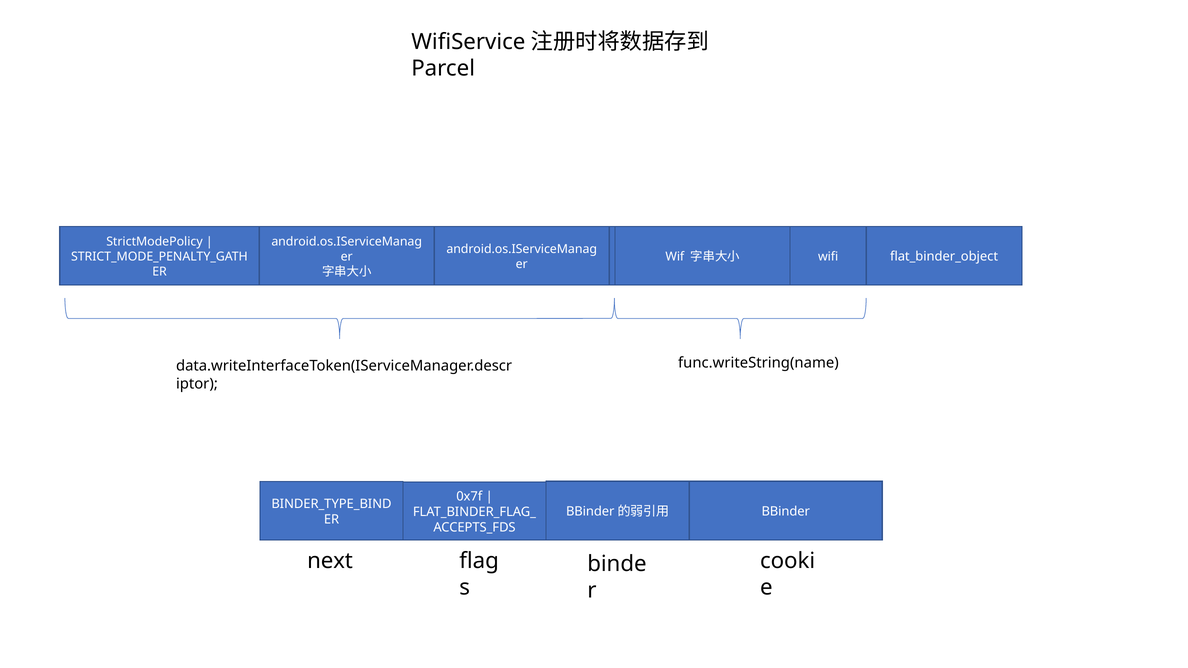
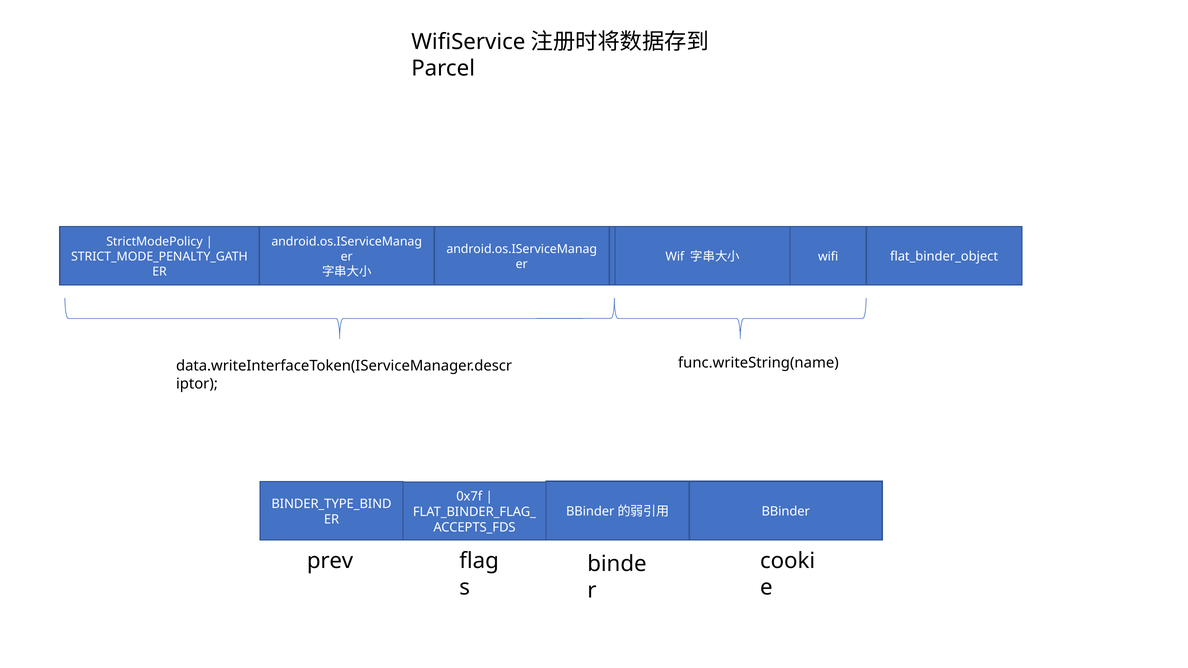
next: next -> prev
